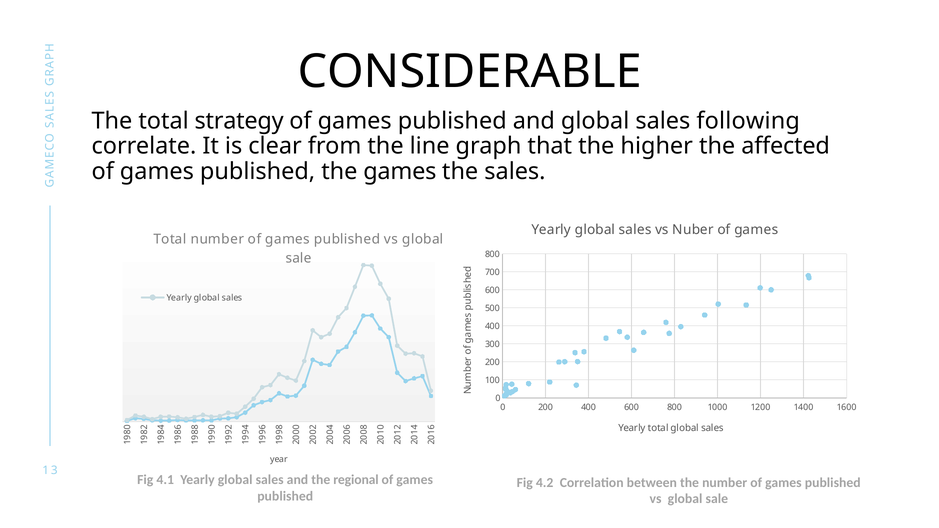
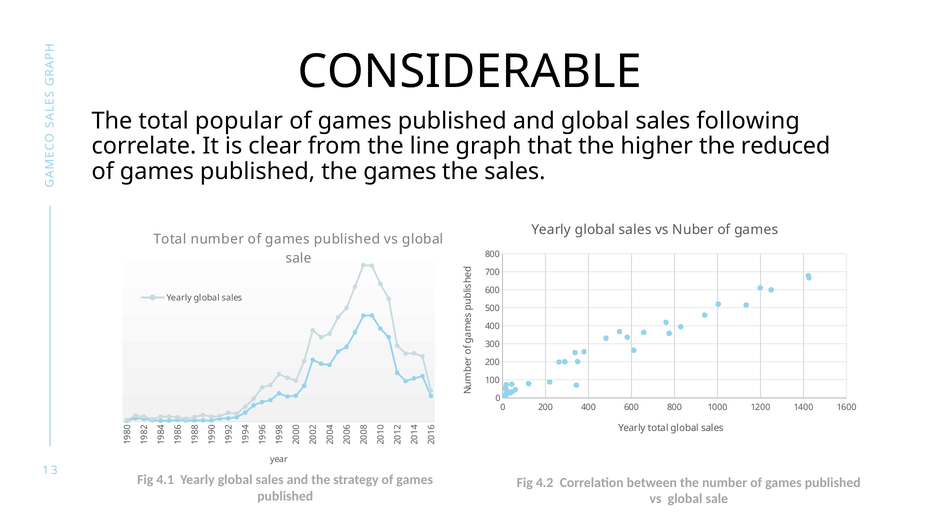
strategy: strategy -> popular
affected: affected -> reduced
regional: regional -> strategy
